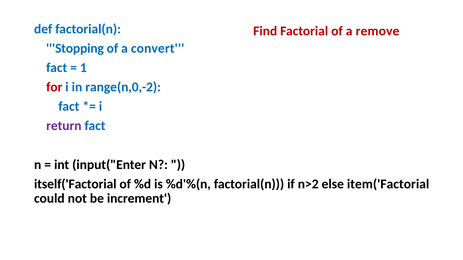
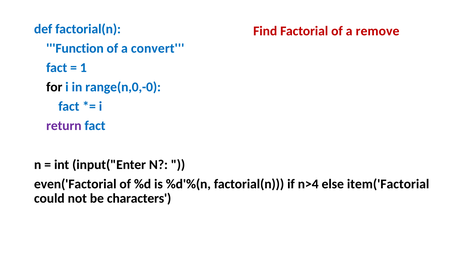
Stopping: Stopping -> Function
for colour: red -> black
range(n,0,-2: range(n,0,-2 -> range(n,0,-0
itself('Factorial: itself('Factorial -> even('Factorial
n>2: n>2 -> n>4
increment: increment -> characters
